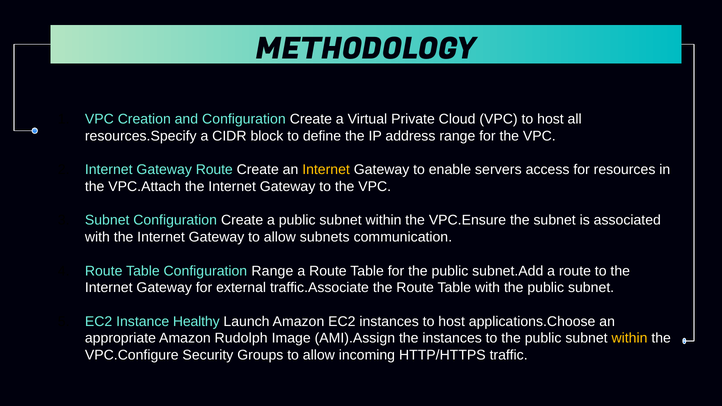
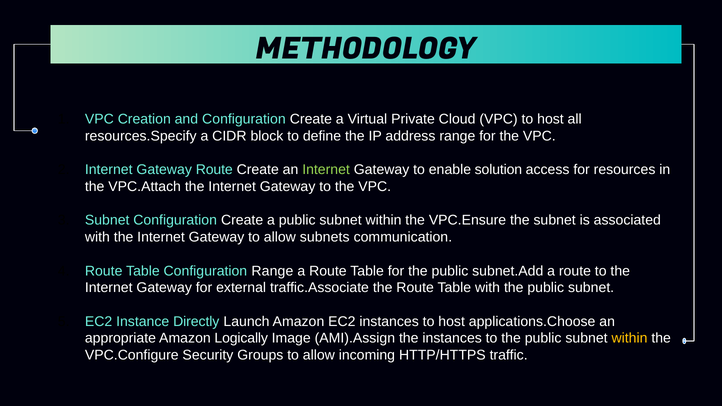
Internet at (326, 170) colour: yellow -> light green
servers: servers -> solution
Healthy: Healthy -> Directly
Rudolph: Rudolph -> Logically
